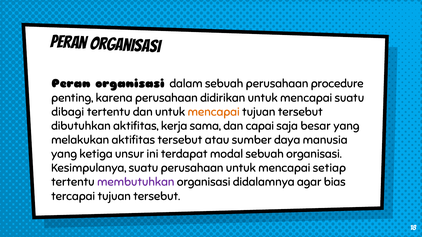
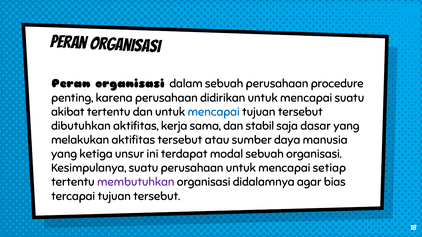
dibagi: dibagi -> akibat
mencapai at (214, 112) colour: orange -> blue
capai: capai -> stabil
besar: besar -> dasar
